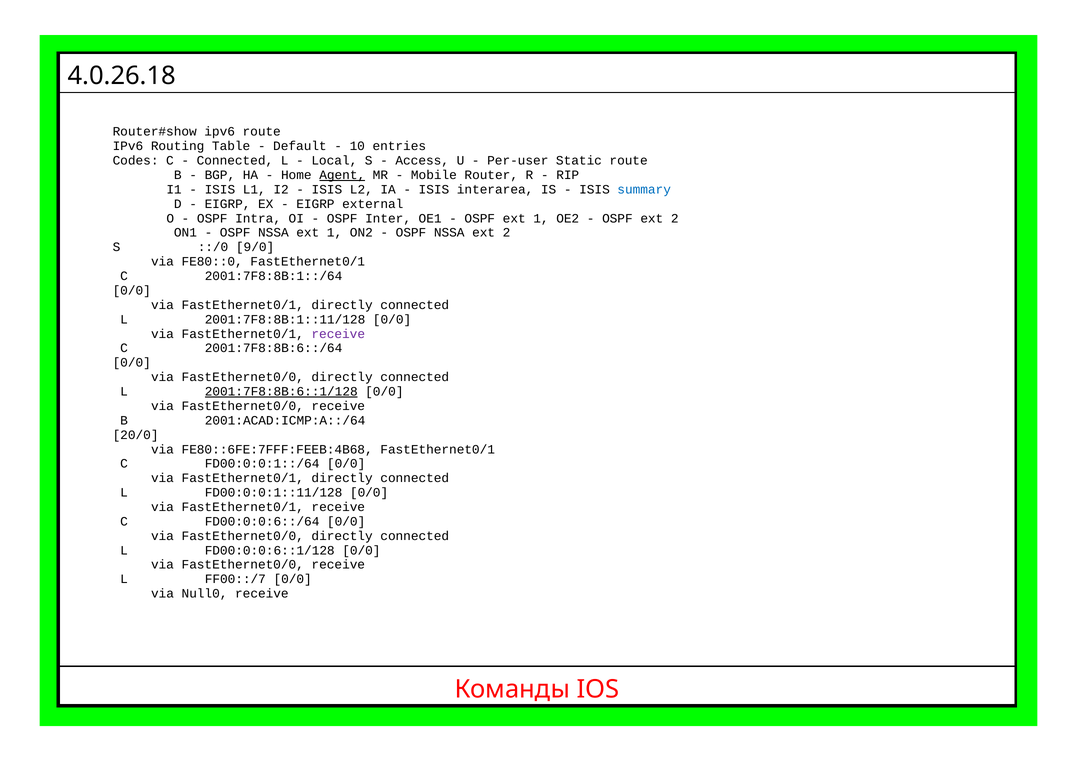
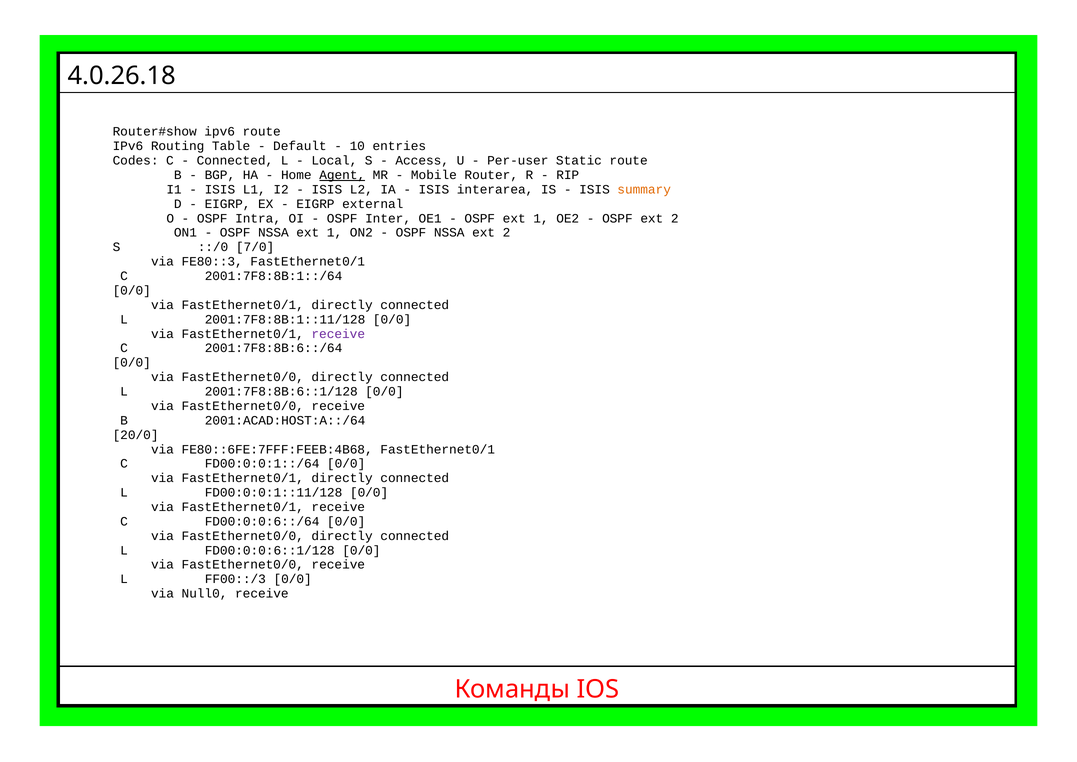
summary colour: blue -> orange
9/0: 9/0 -> 7/0
FE80::0: FE80::0 -> FE80::3
2001:7F8:8B:6::1/128 underline: present -> none
2001:ACAD:ICMP:A::/64: 2001:ACAD:ICMP:A::/64 -> 2001:ACAD:HOST:A::/64
FF00::/7: FF00::/7 -> FF00::/3
